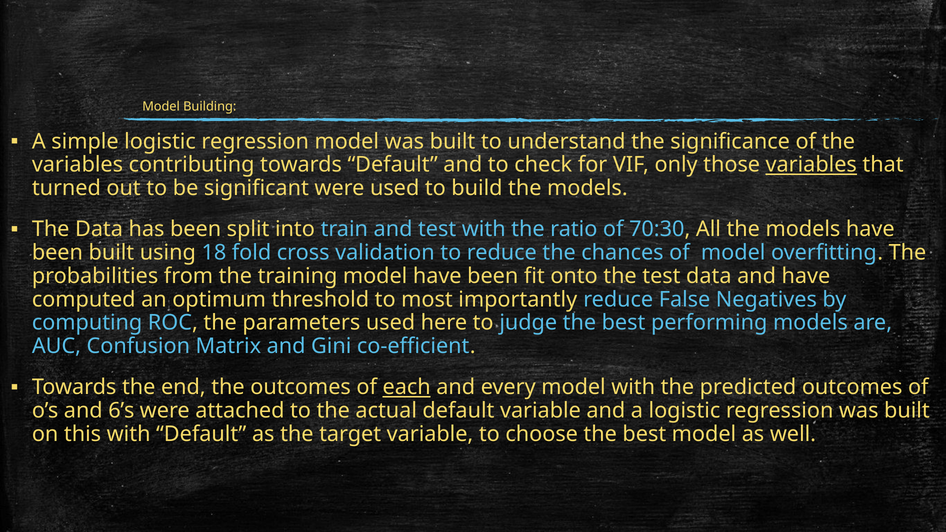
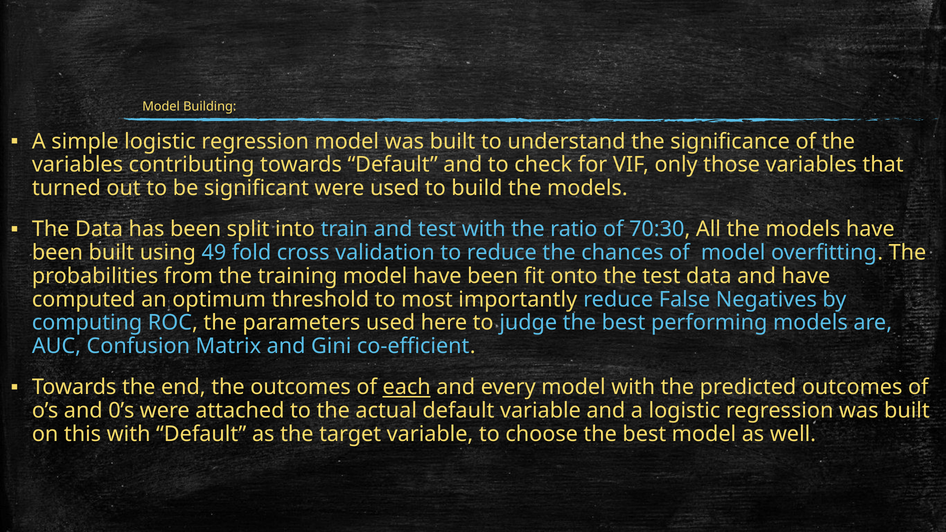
variables at (811, 165) underline: present -> none
18: 18 -> 49
6’s: 6’s -> 0’s
